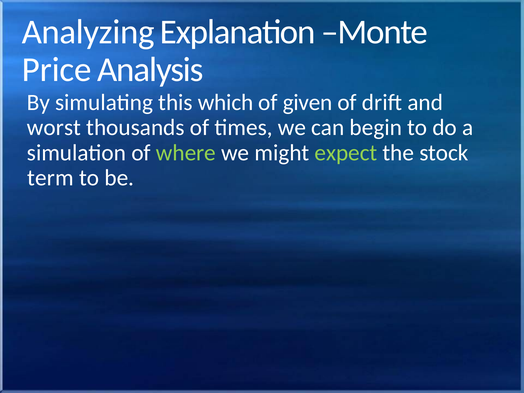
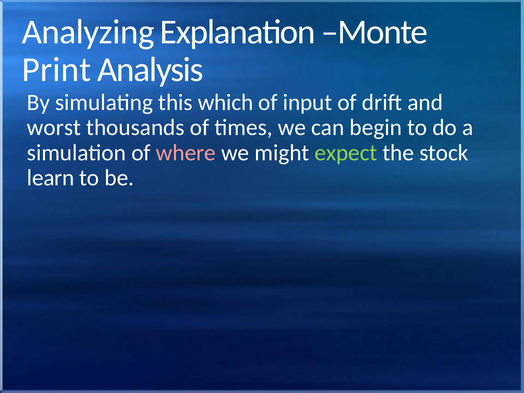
Price: Price -> Print
given: given -> input
where colour: light green -> pink
term: term -> learn
